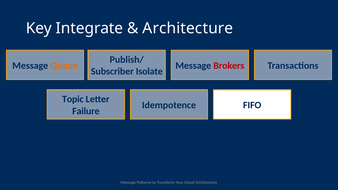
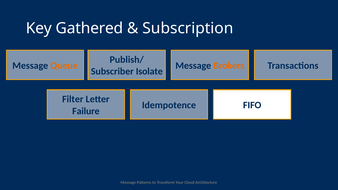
Integrate: Integrate -> Gathered
Architecture at (188, 28): Architecture -> Subscription
Brokers colour: red -> orange
Topic: Topic -> Filter
